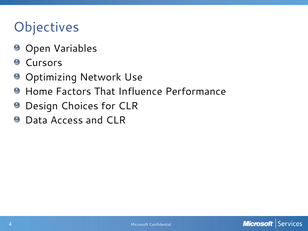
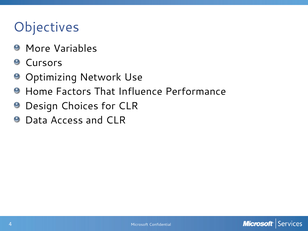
Open: Open -> More
